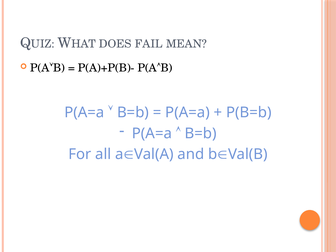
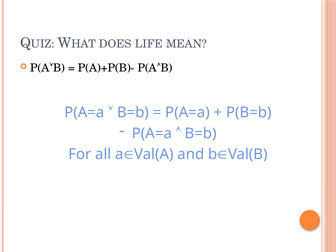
FAIL: FAIL -> LIFE
